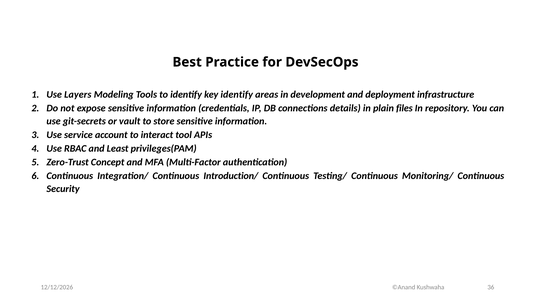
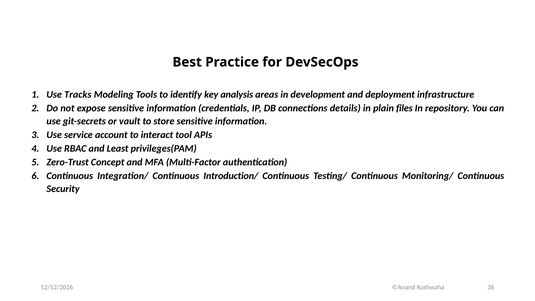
Layers: Layers -> Tracks
key identify: identify -> analysis
